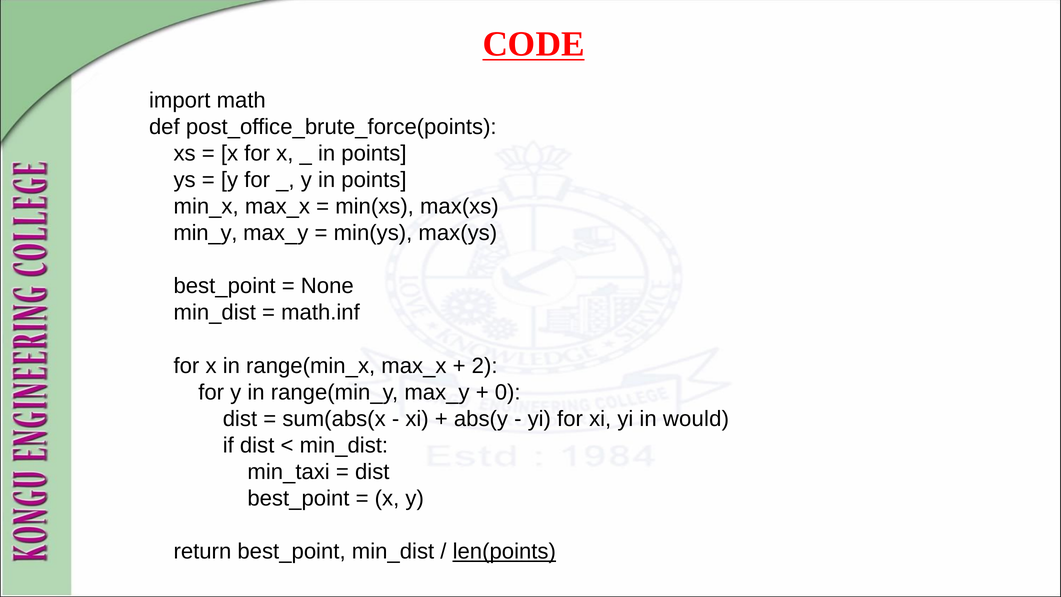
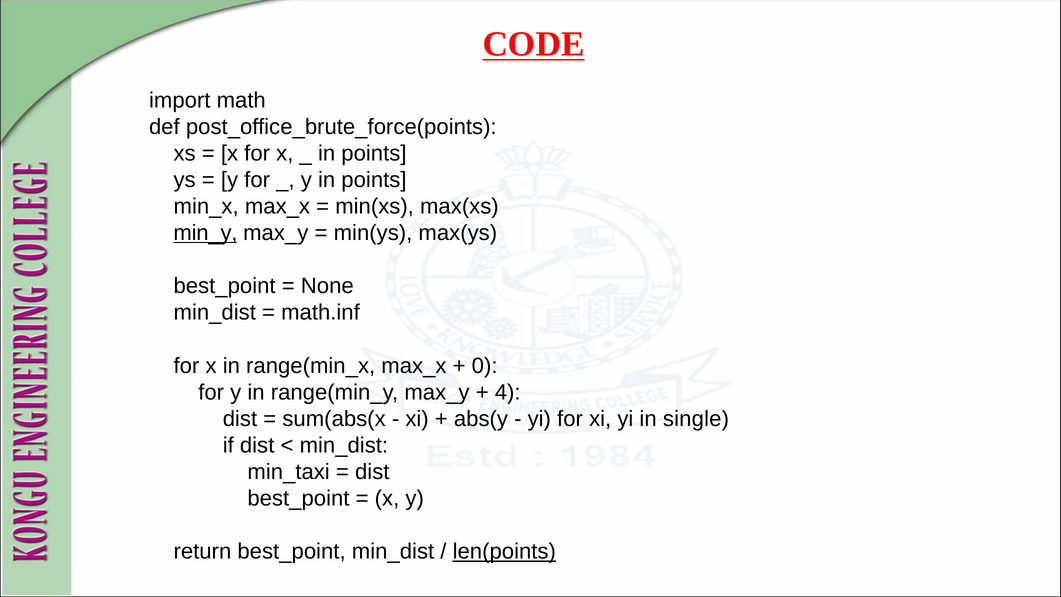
min_y underline: none -> present
2: 2 -> 0
0: 0 -> 4
would: would -> single
